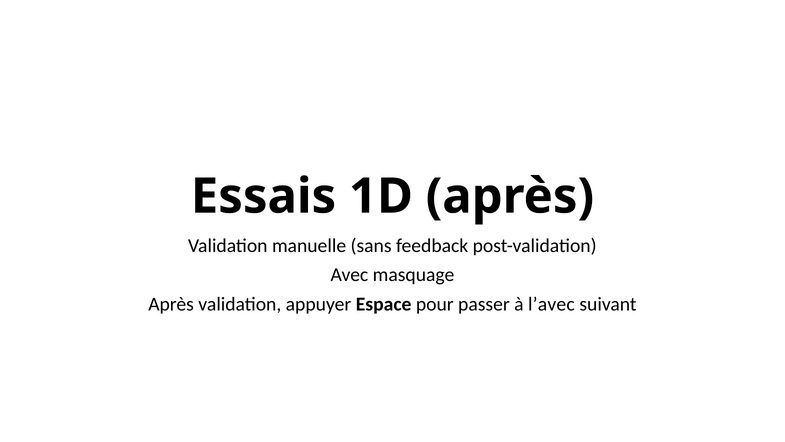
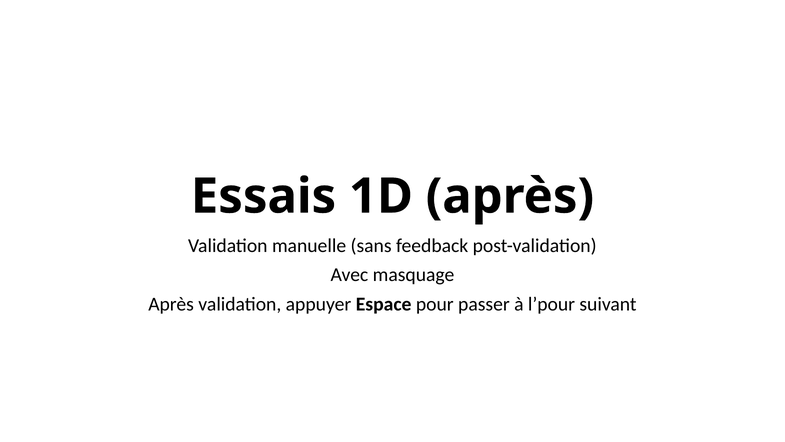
l’avec: l’avec -> l’pour
